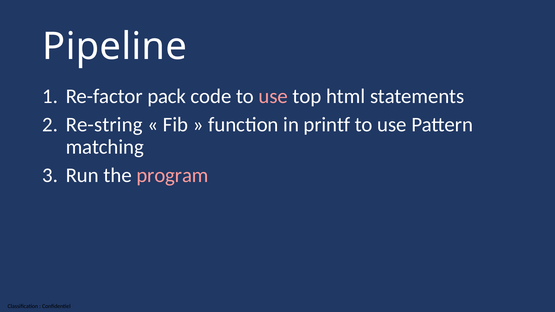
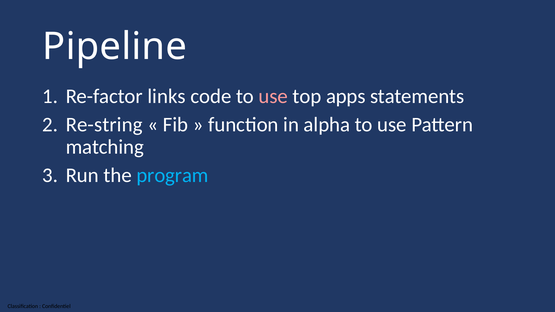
pack: pack -> links
html: html -> apps
printf: printf -> alpha
program colour: pink -> light blue
